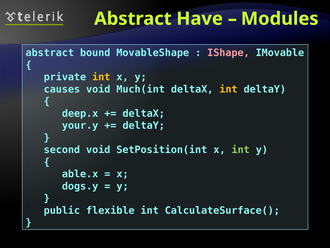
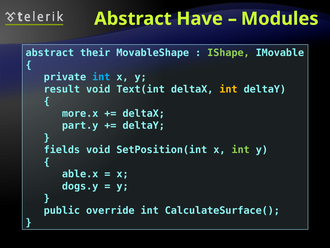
bound: bound -> their
IShape colour: pink -> light green
int at (101, 77) colour: yellow -> light blue
causes: causes -> result
Much(int: Much(int -> Text(int
deep.x: deep.x -> more.x
your.y: your.y -> part.y
second: second -> fields
flexible: flexible -> override
